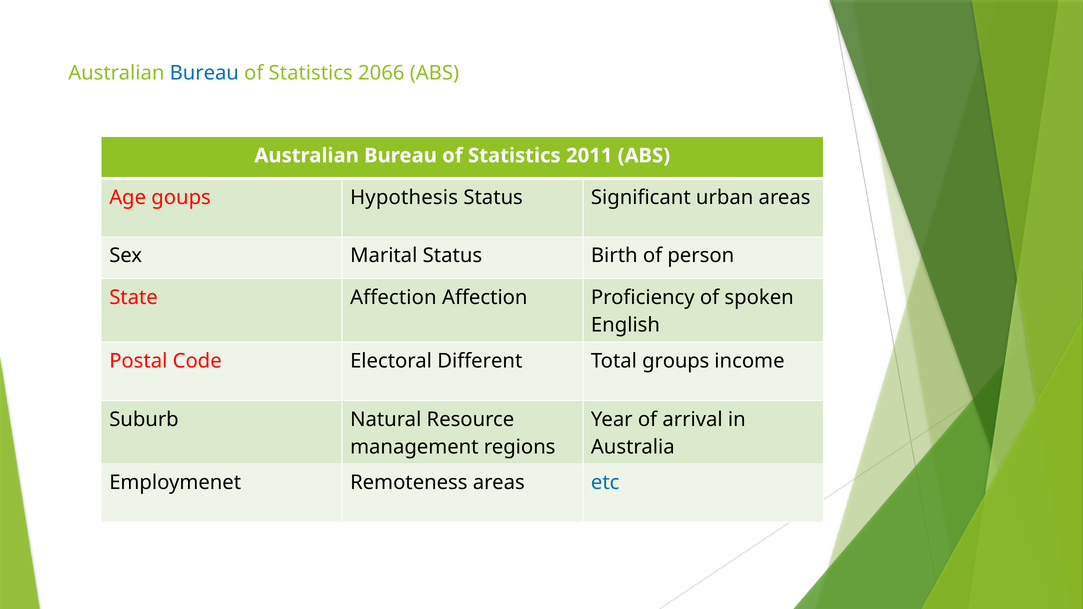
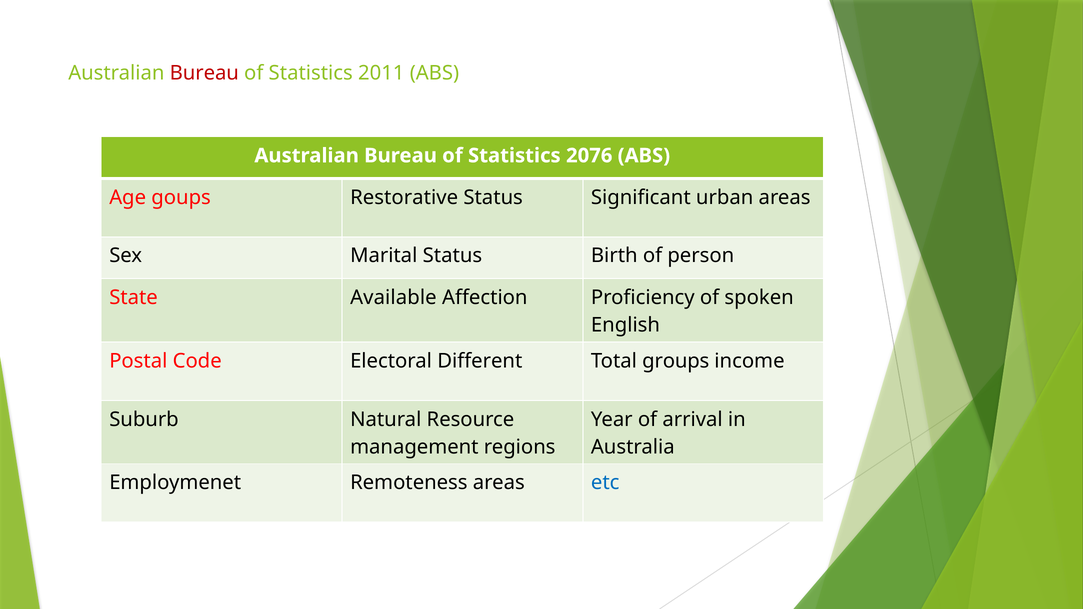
Bureau at (204, 73) colour: blue -> red
2066: 2066 -> 2011
2011: 2011 -> 2076
Hypothesis: Hypothesis -> Restorative
State Affection: Affection -> Available
